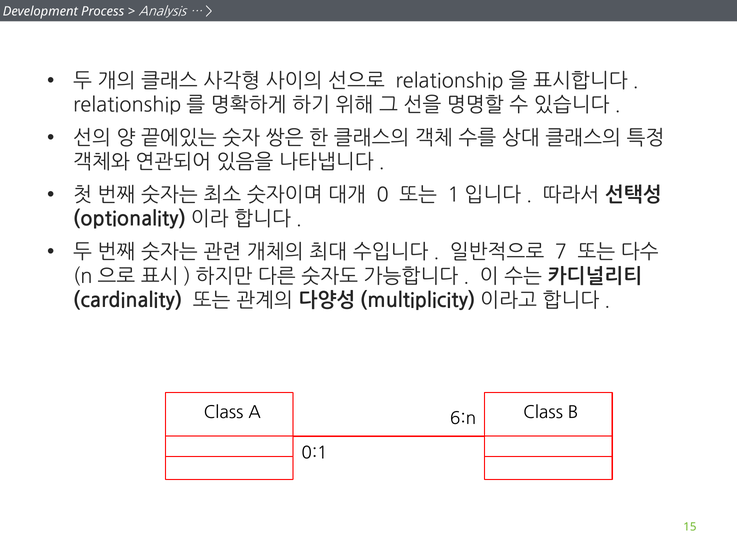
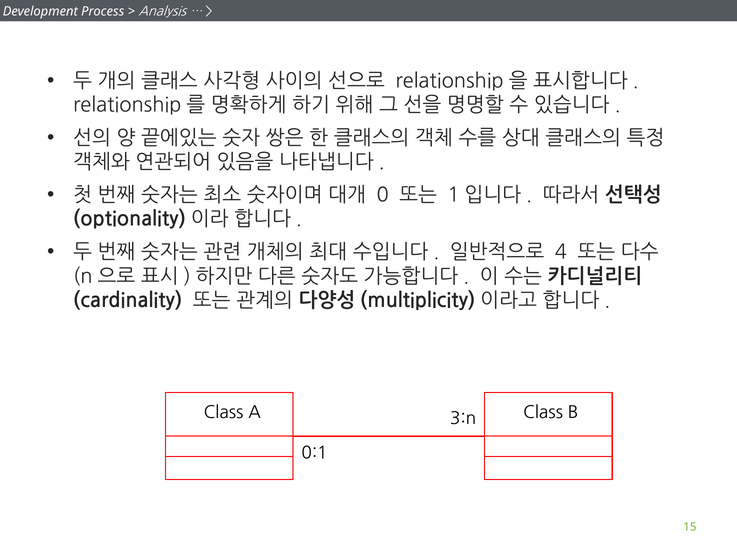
7: 7 -> 4
6:n: 6:n -> 3:n
